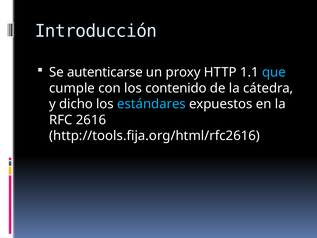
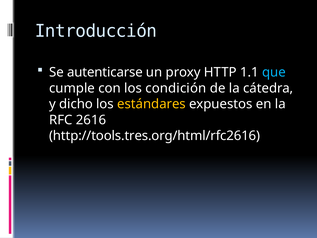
contenido: contenido -> condición
estándares colour: light blue -> yellow
http://tools.fija.org/html/rfc2616: http://tools.fija.org/html/rfc2616 -> http://tools.tres.org/html/rfc2616
